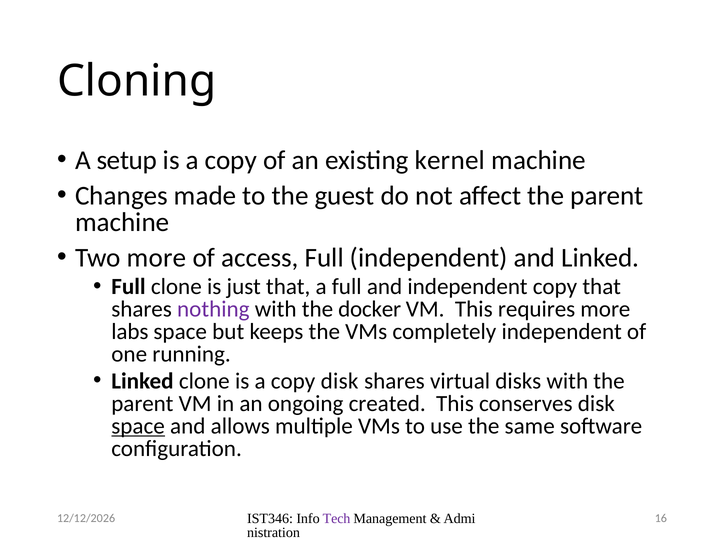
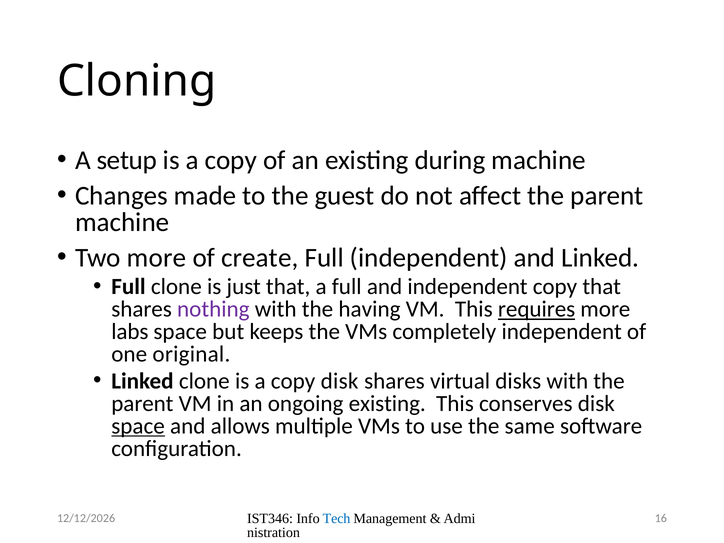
kernel: kernel -> during
access: access -> create
docker: docker -> having
requires underline: none -> present
running: running -> original
ongoing created: created -> existing
Tech colour: purple -> blue
